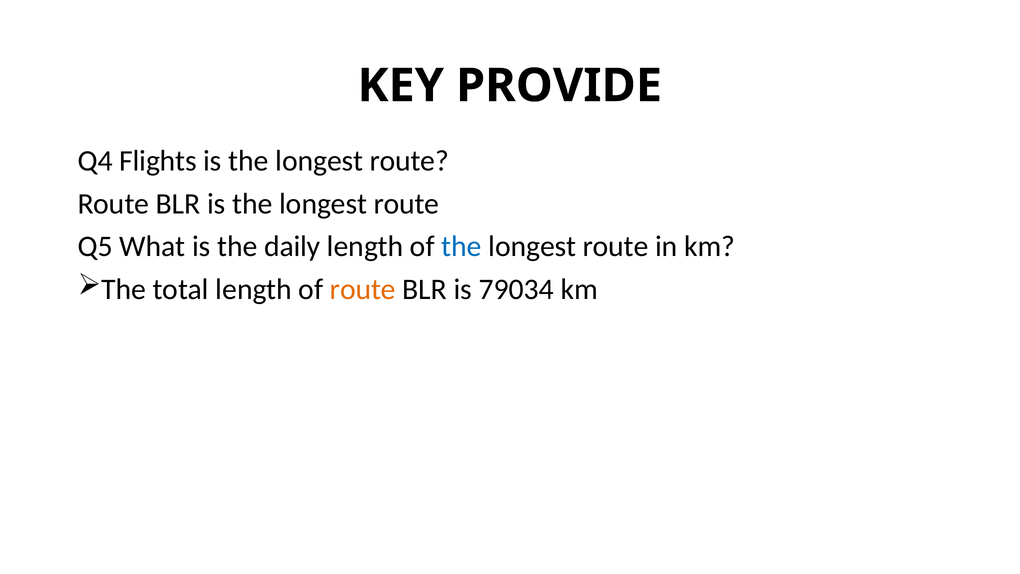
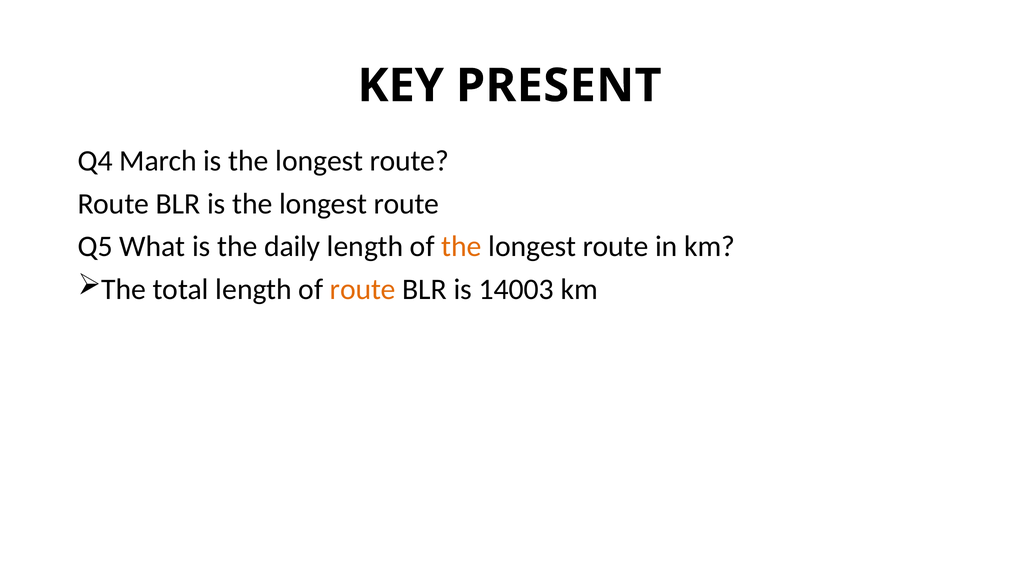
PROVIDE: PROVIDE -> PRESENT
Flights: Flights -> March
the at (461, 247) colour: blue -> orange
79034: 79034 -> 14003
